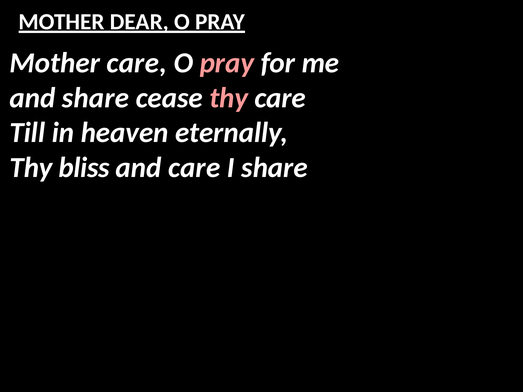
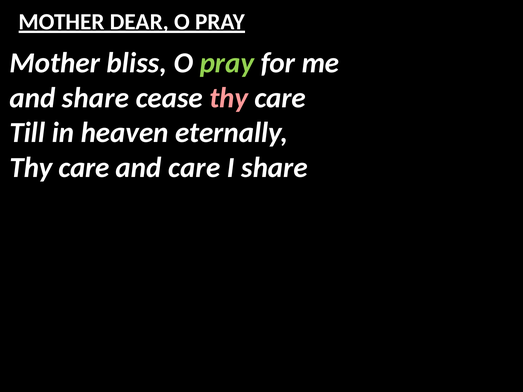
Mother care: care -> bliss
pray at (227, 63) colour: pink -> light green
bliss at (84, 168): bliss -> care
